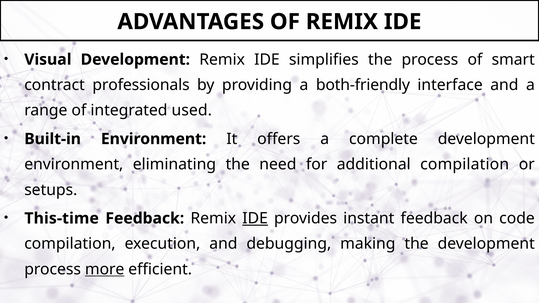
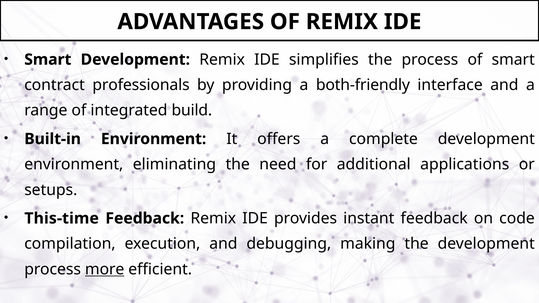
Visual at (48, 60): Visual -> Smart
used: used -> build
additional compilation: compilation -> applications
IDE at (255, 218) underline: present -> none
